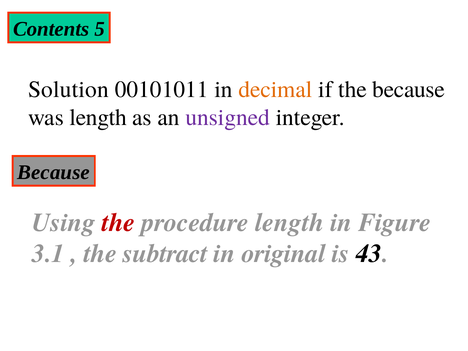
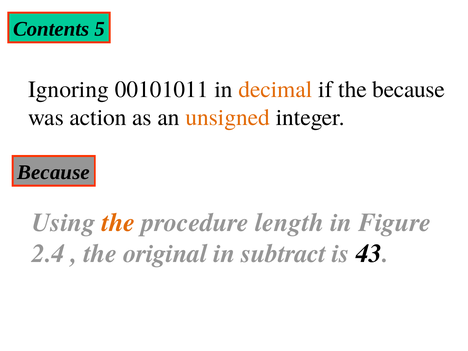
Solution: Solution -> Ignoring
was length: length -> action
unsigned colour: purple -> orange
the at (118, 223) colour: red -> orange
3.1: 3.1 -> 2.4
subtract: subtract -> original
original: original -> subtract
